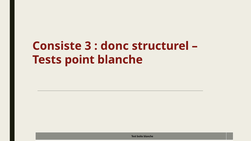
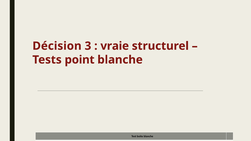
Consiste: Consiste -> Décision
donc: donc -> vraie
